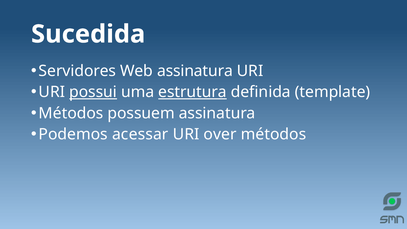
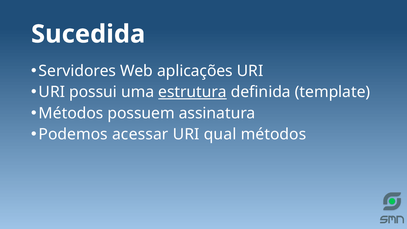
Web assinatura: assinatura -> aplicações
possui underline: present -> none
over: over -> qual
